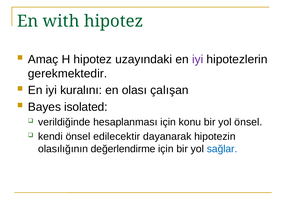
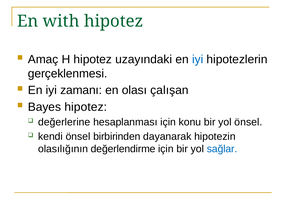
iyi at (198, 59) colour: purple -> blue
gerekmektedir: gerekmektedir -> gerçeklenmesi
kuralını: kuralını -> zamanı
Bayes isolated: isolated -> hipotez
verildiğinde: verildiğinde -> değerlerine
edilecektir: edilecektir -> birbirinden
